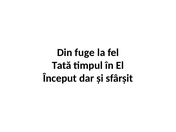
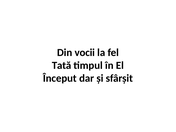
fuge: fuge -> vocii
